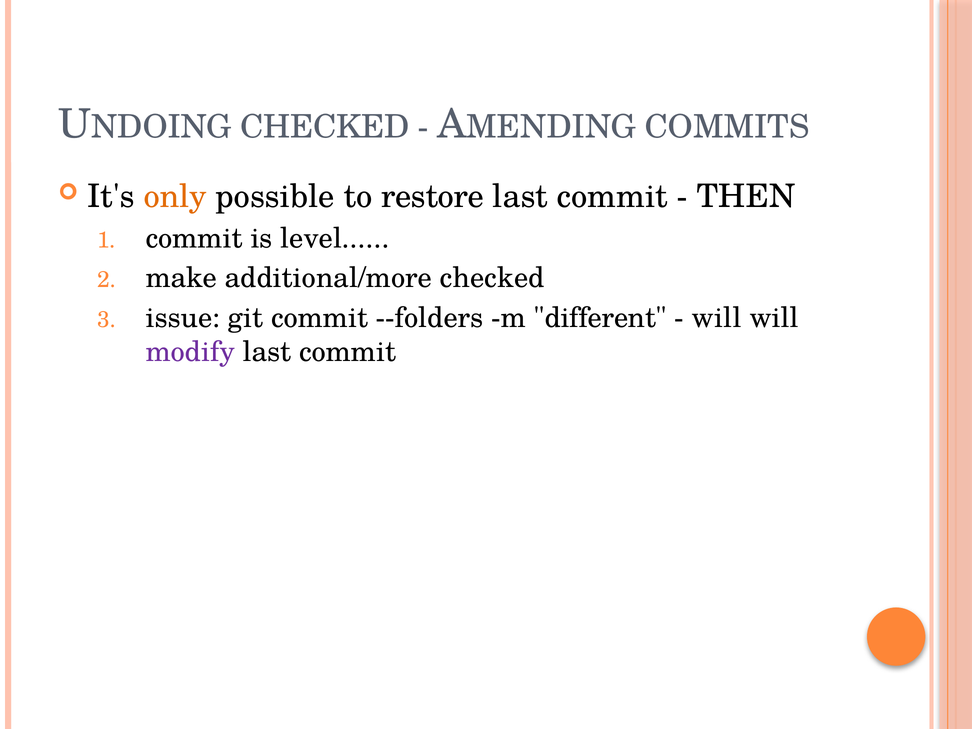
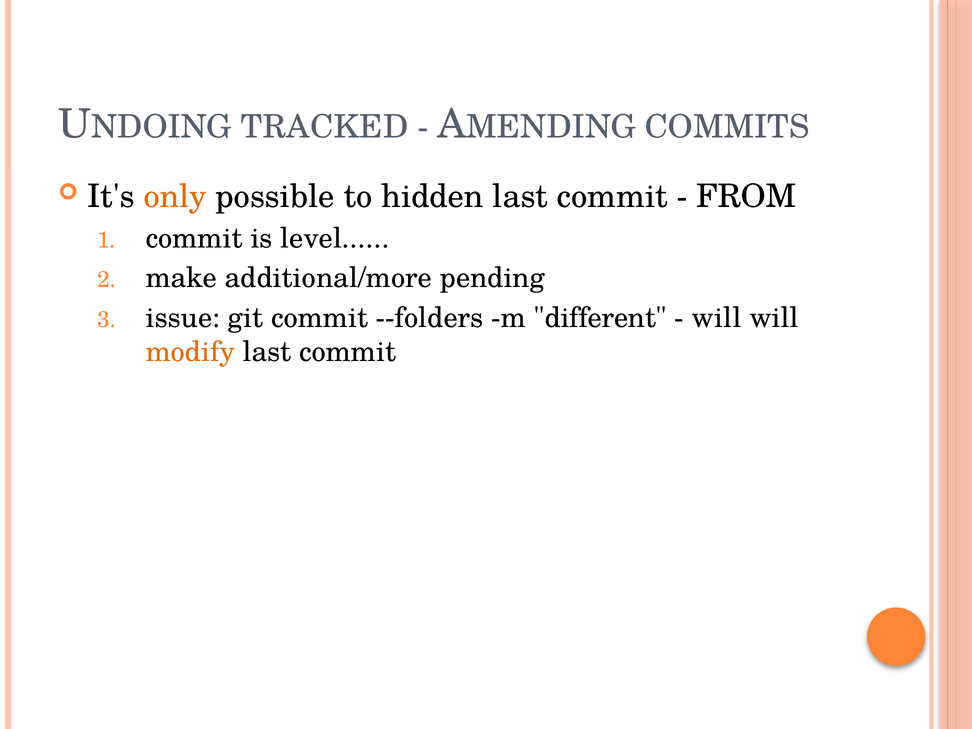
CHECKED at (325, 127): CHECKED -> TRACKED
restore: restore -> hidden
THEN: THEN -> FROM
additional/more checked: checked -> pending
modify colour: purple -> orange
